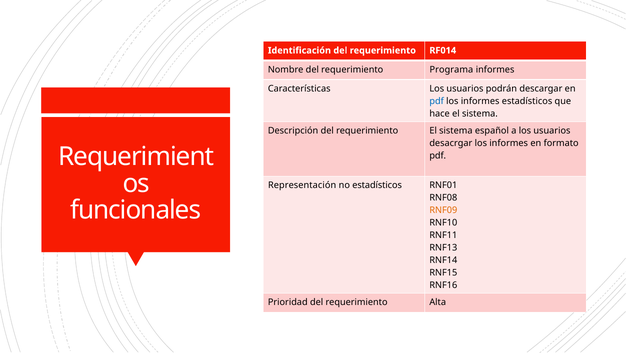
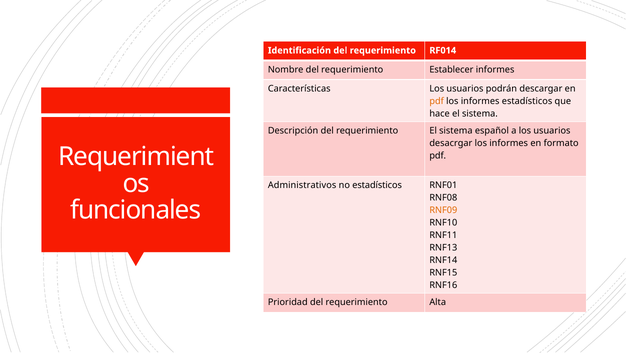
Programa: Programa -> Establecer
pdf at (437, 101) colour: blue -> orange
Representación: Representación -> Administrativos
